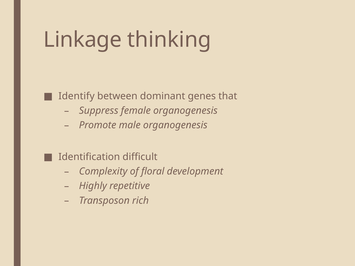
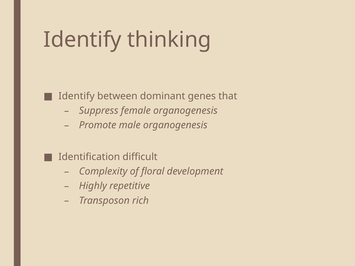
Linkage at (83, 40): Linkage -> Identify
